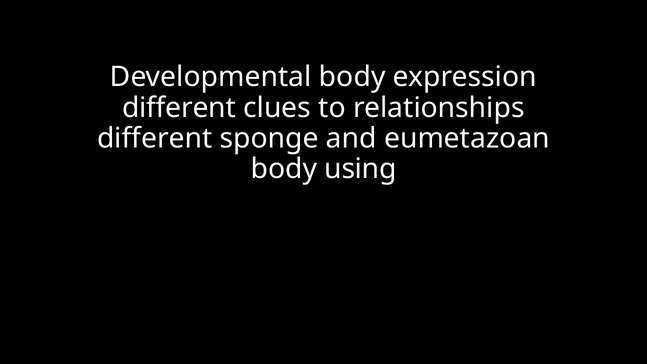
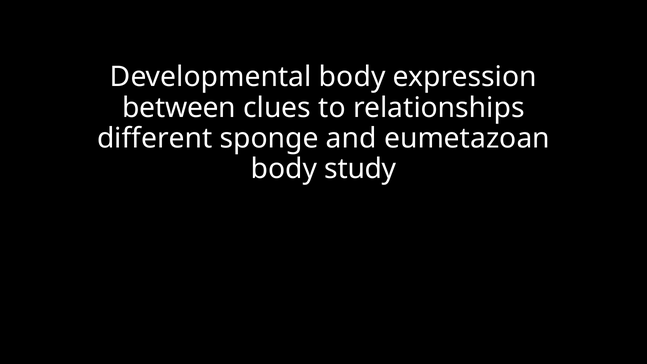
different at (179, 108): different -> between
using: using -> study
